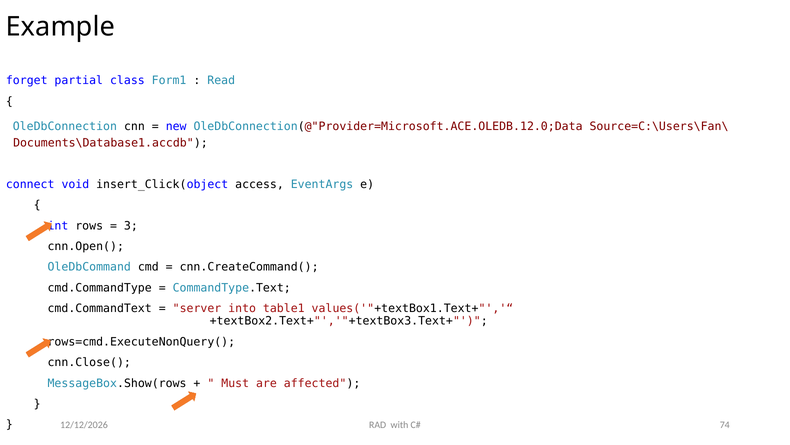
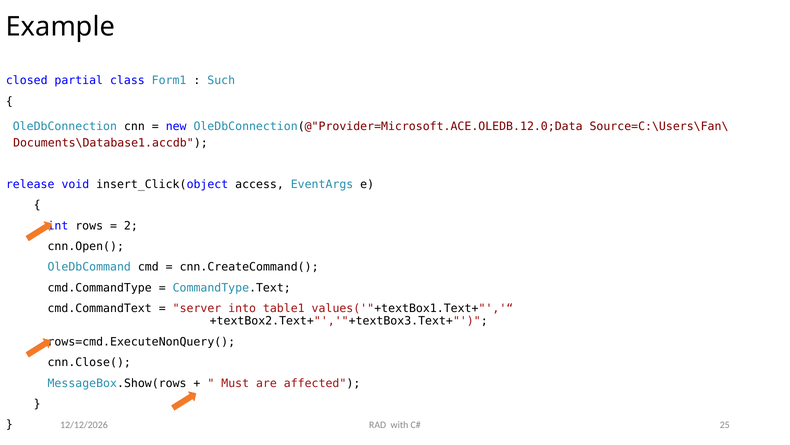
forget: forget -> closed
Read: Read -> Such
connect: connect -> release
3: 3 -> 2
74: 74 -> 25
